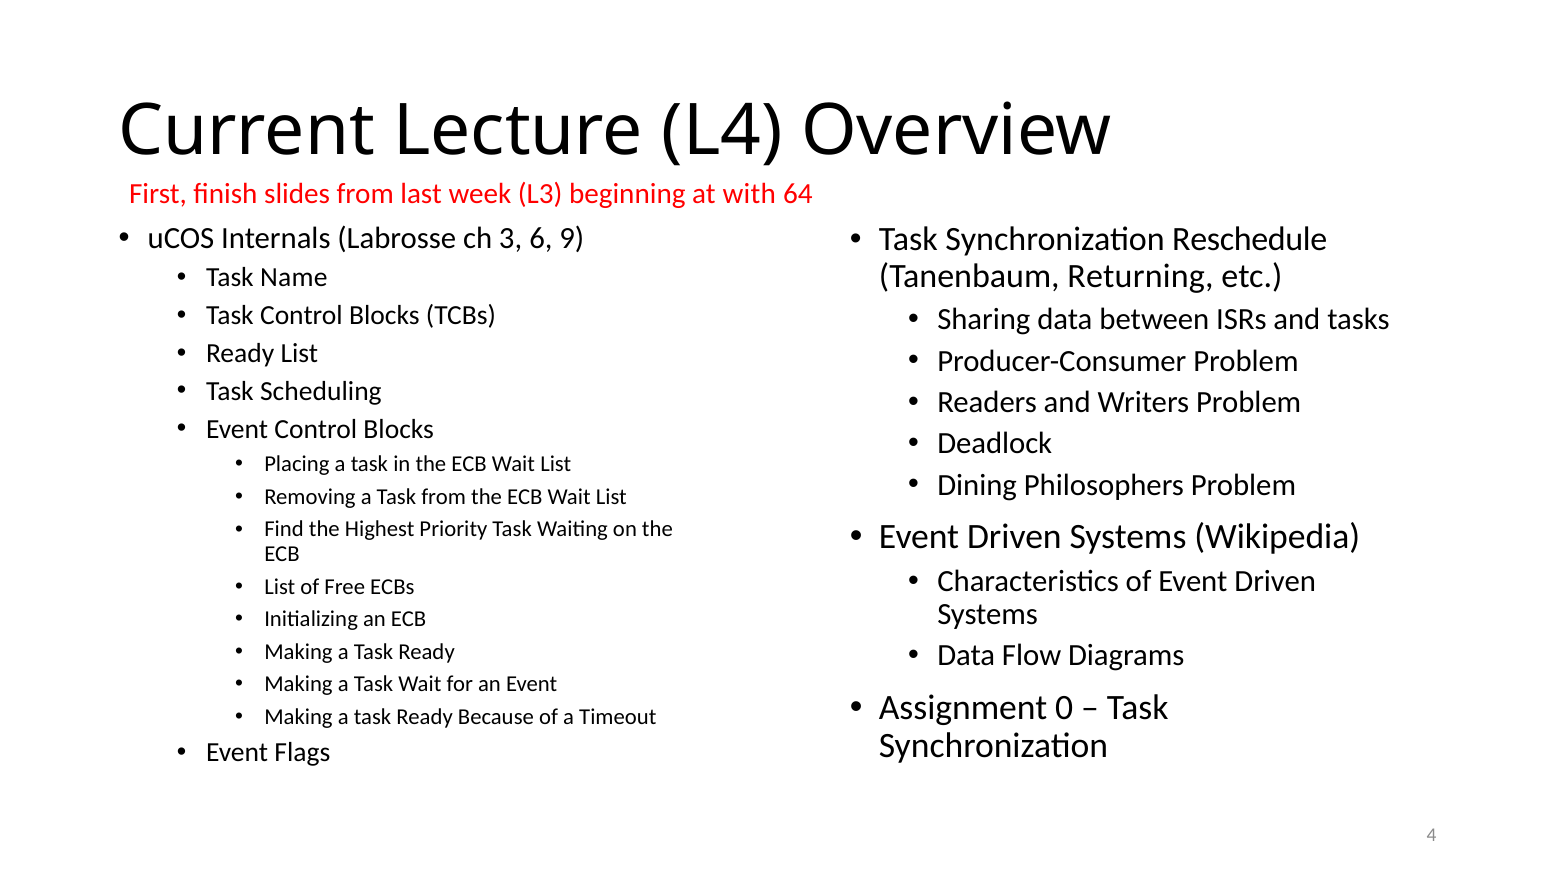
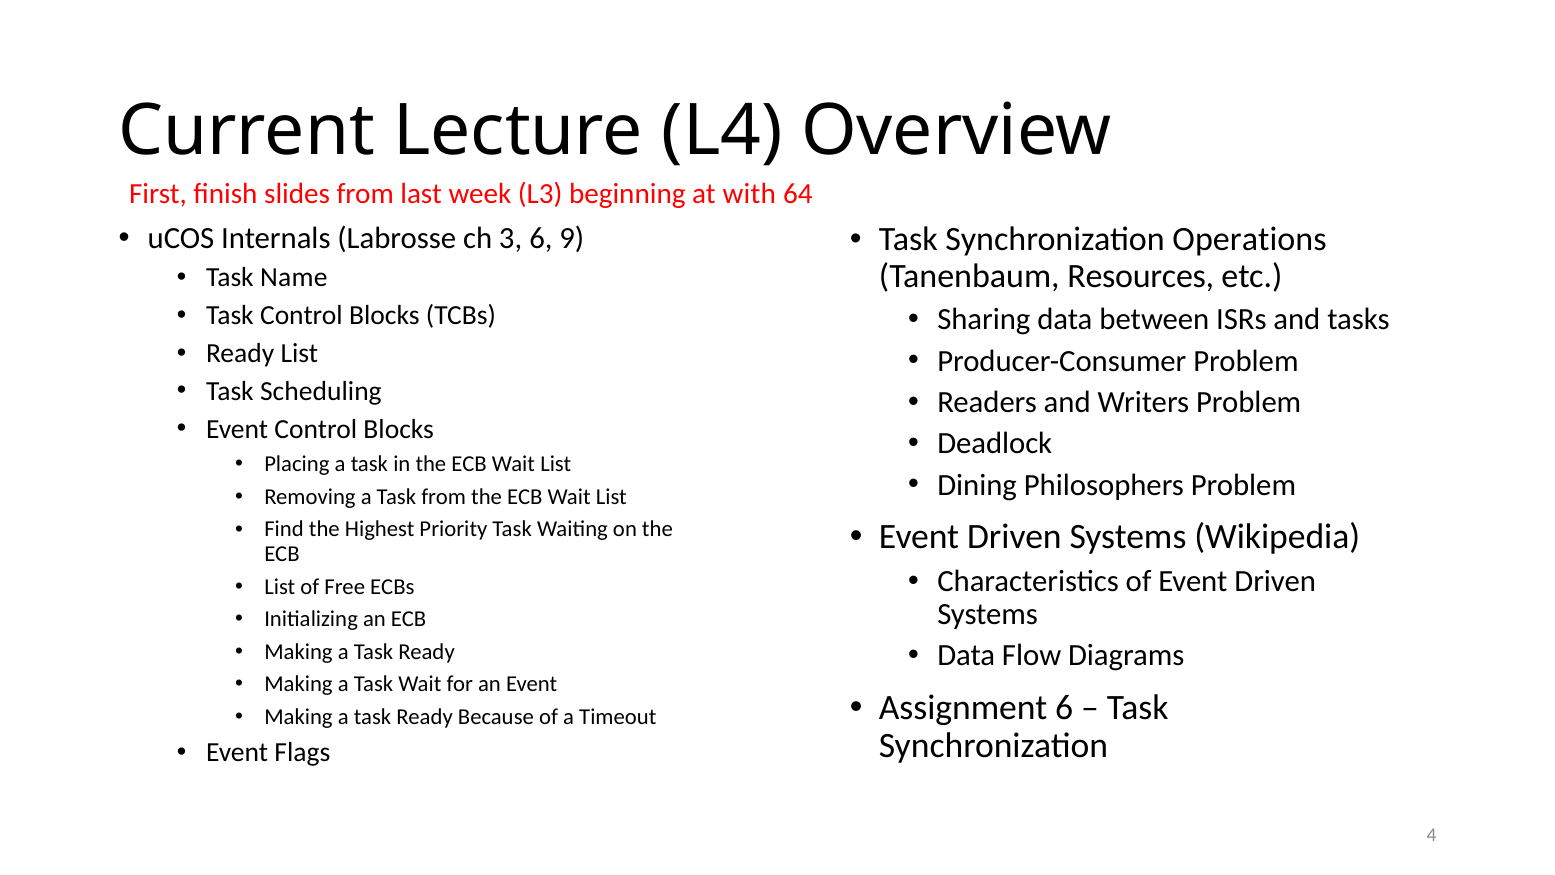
Reschedule: Reschedule -> Operations
Returning: Returning -> Resources
Assignment 0: 0 -> 6
